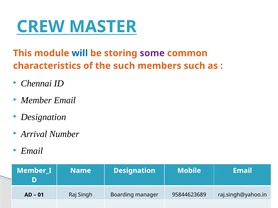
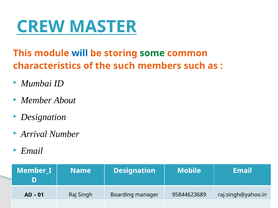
some colour: purple -> green
Chennai: Chennai -> Mumbai
Member Email: Email -> About
